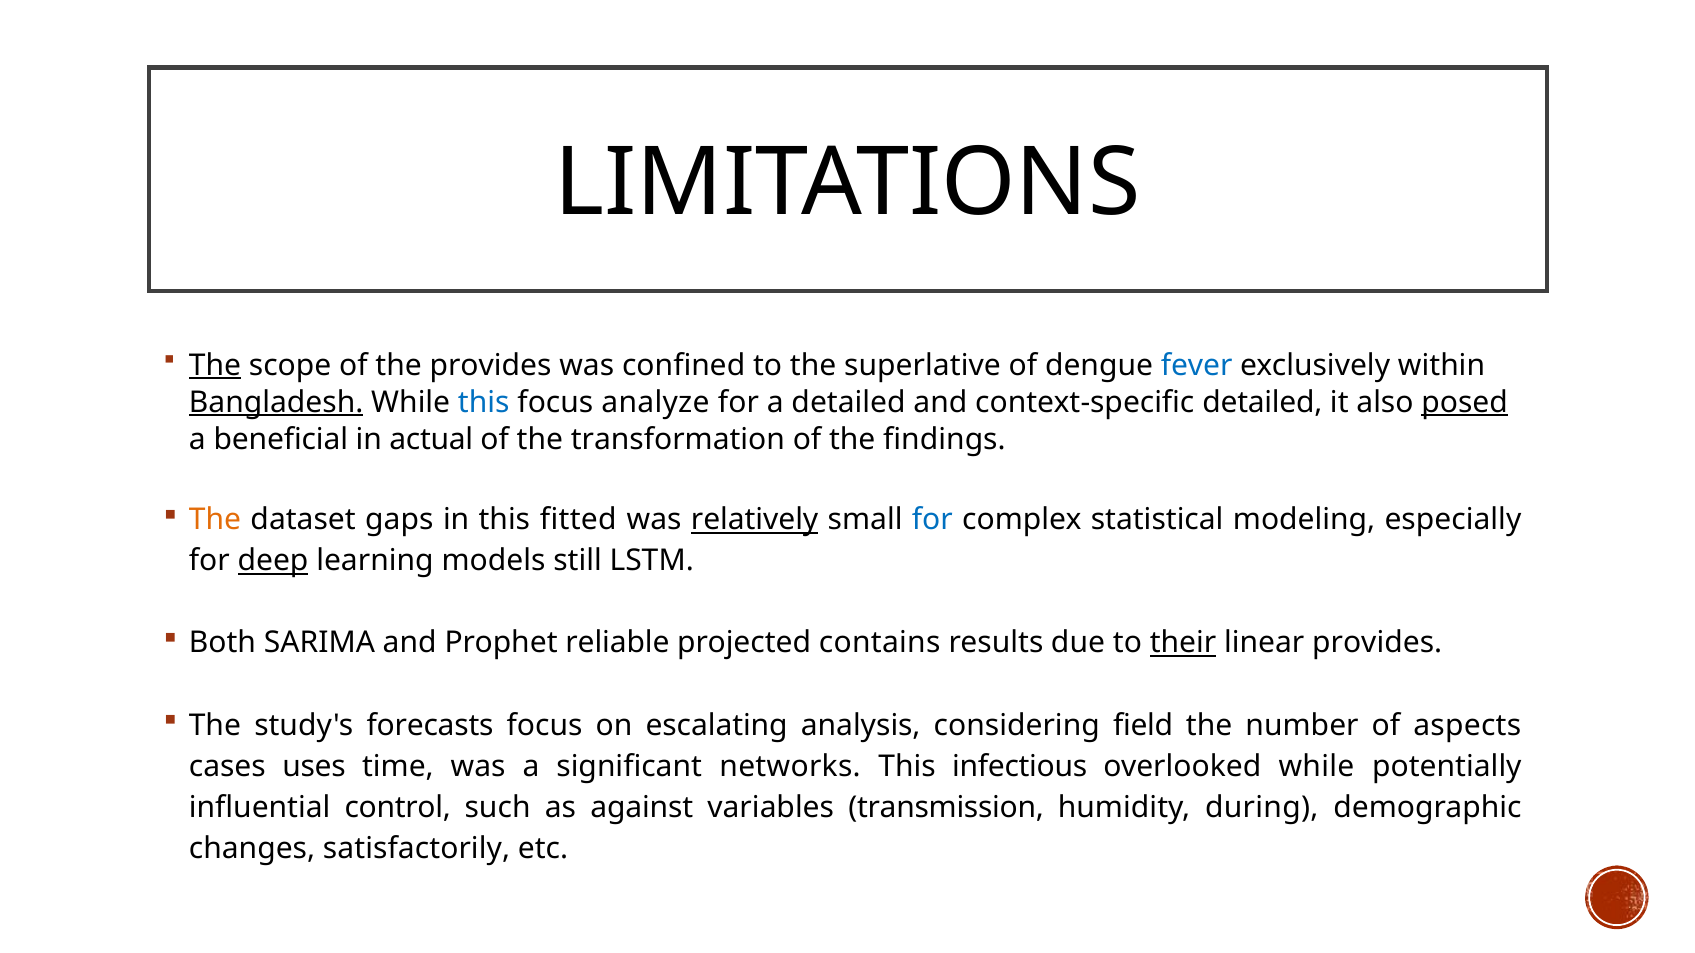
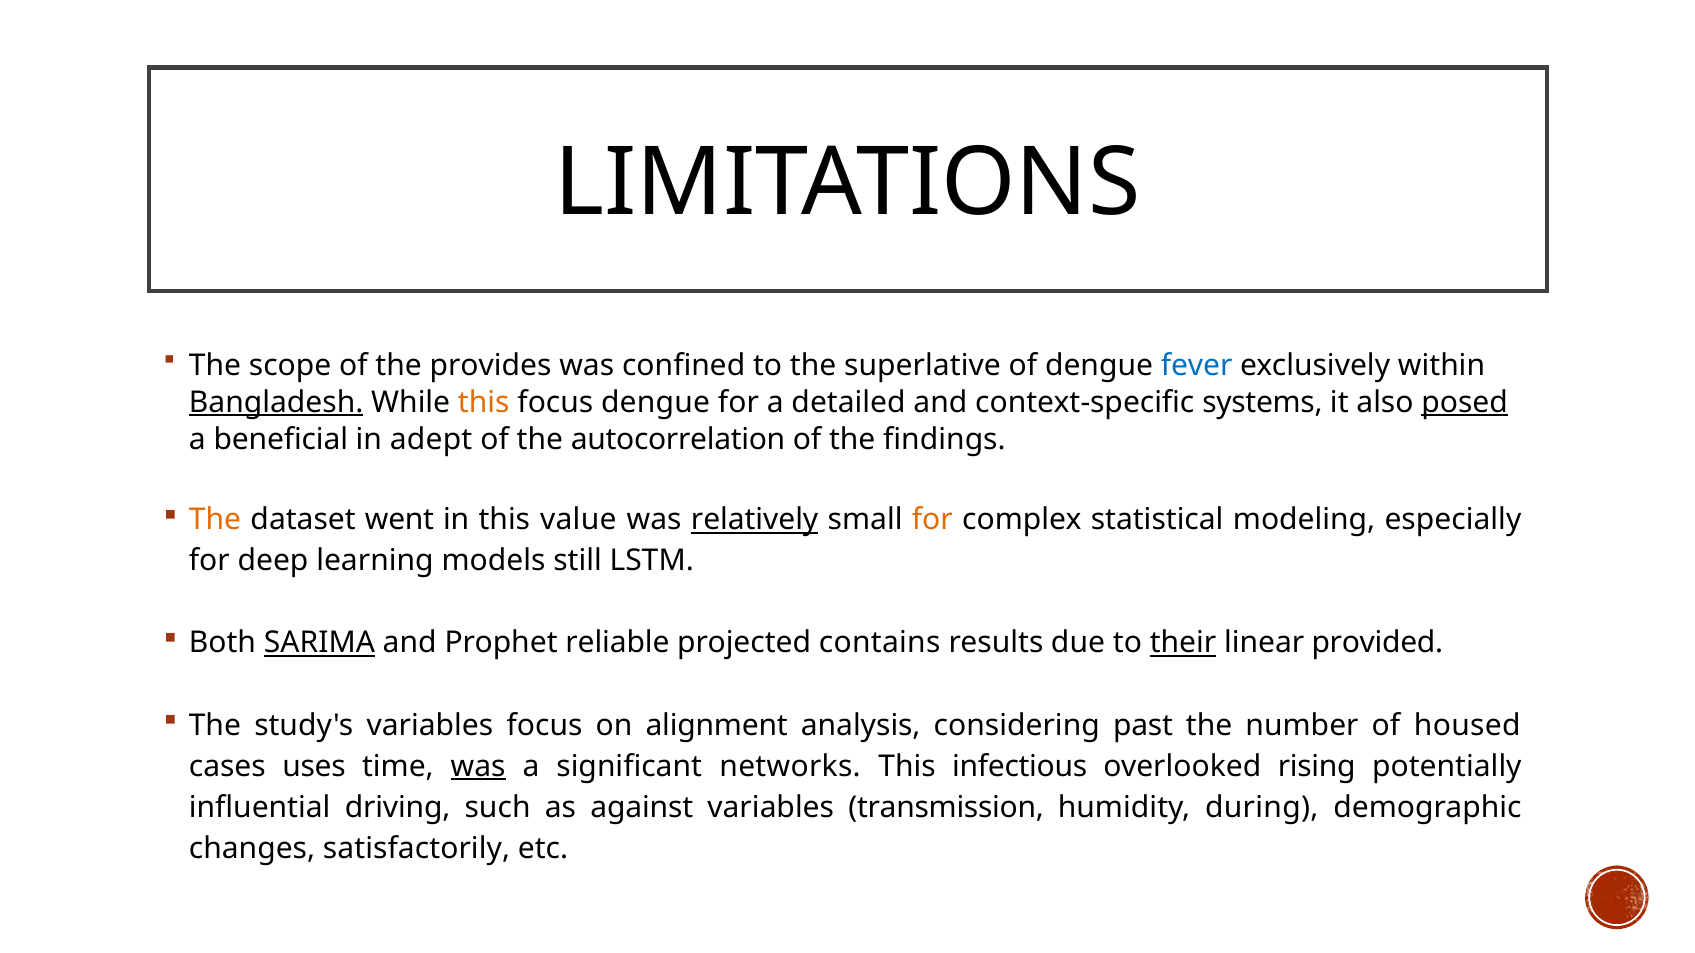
The at (215, 365) underline: present -> none
this at (484, 402) colour: blue -> orange
focus analyze: analyze -> dengue
context-specific detailed: detailed -> systems
actual: actual -> adept
transformation: transformation -> autocorrelation
gaps: gaps -> went
fitted: fitted -> value
for at (932, 520) colour: blue -> orange
deep underline: present -> none
SARIMA underline: none -> present
linear provides: provides -> provided
study's forecasts: forecasts -> variables
escalating: escalating -> alignment
field: field -> past
aspects: aspects -> housed
was at (478, 767) underline: none -> present
overlooked while: while -> rising
control: control -> driving
